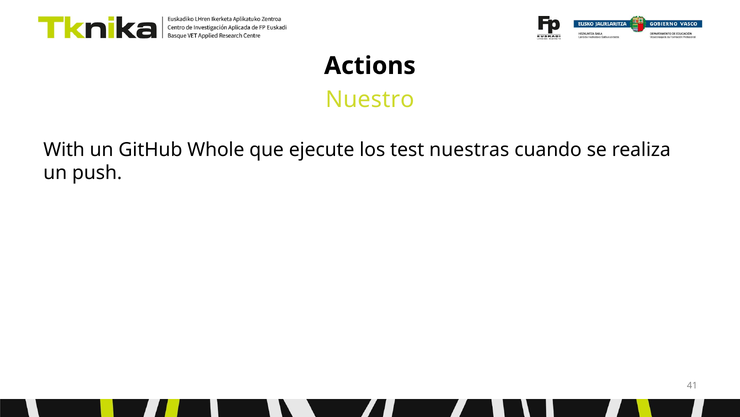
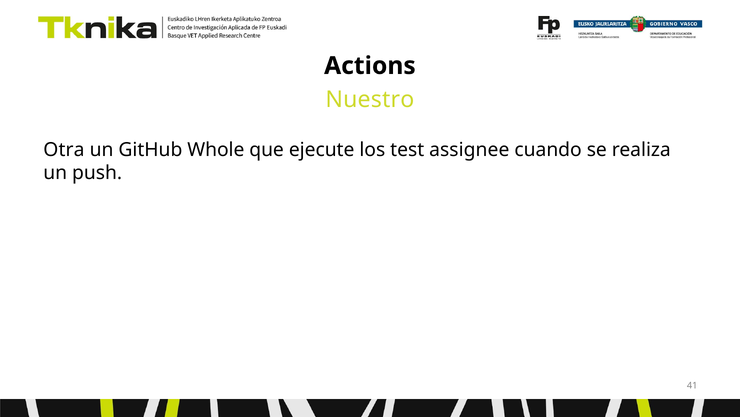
With: With -> Otra
nuestras: nuestras -> assignee
